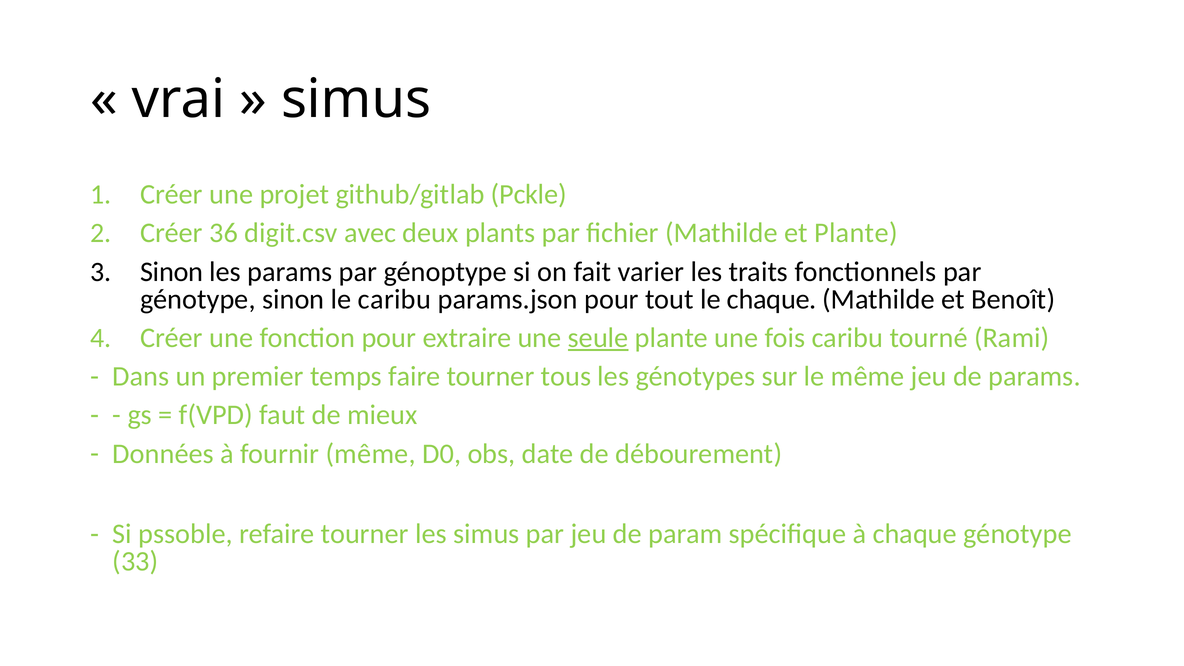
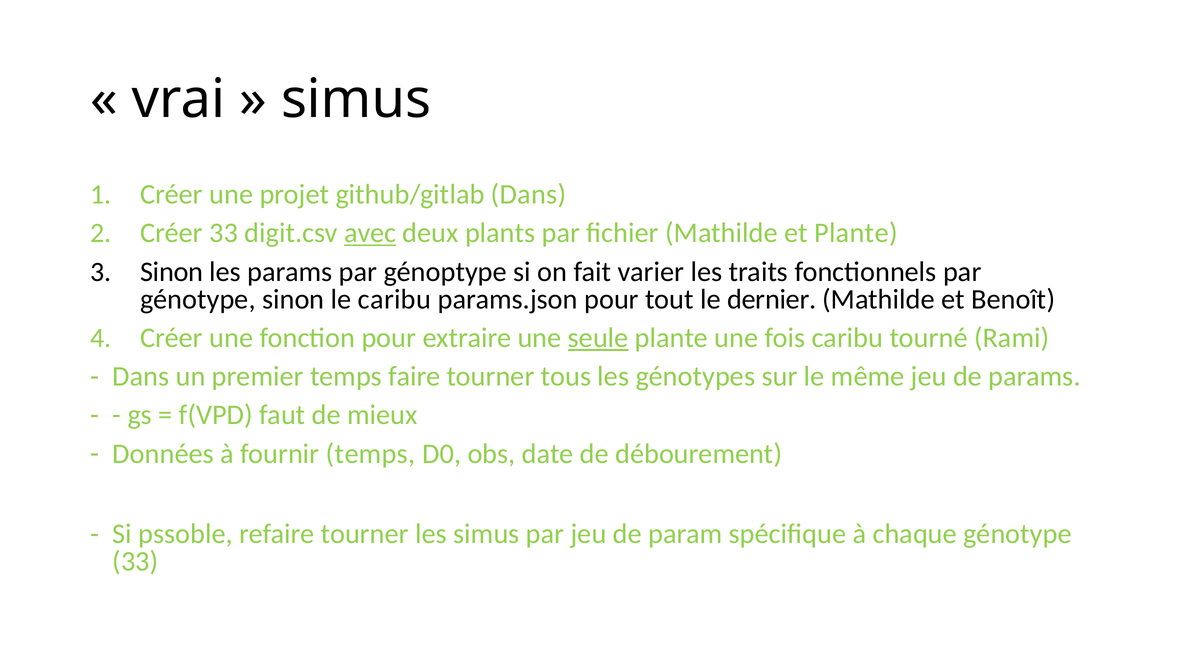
github/gitlab Pckle: Pckle -> Dans
Créer 36: 36 -> 33
avec underline: none -> present
le chaque: chaque -> dernier
fournir même: même -> temps
